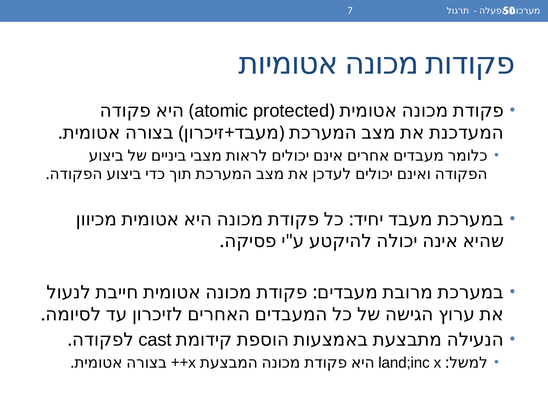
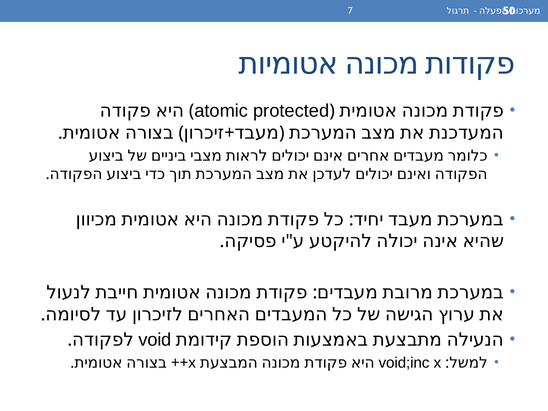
cast: cast -> void
land;inc: land;inc -> void;inc
